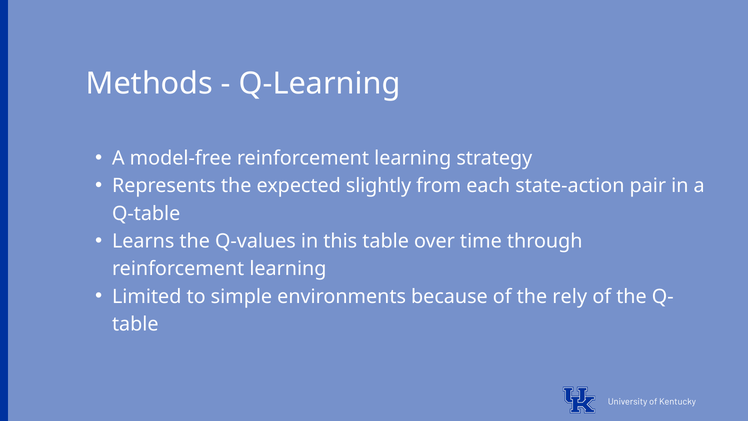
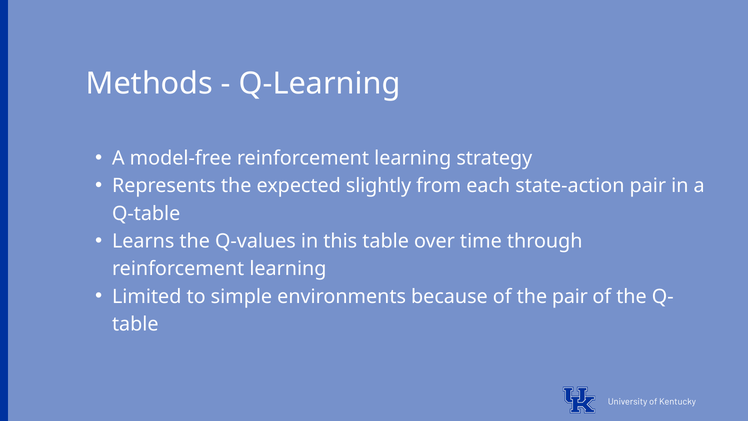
the rely: rely -> pair
